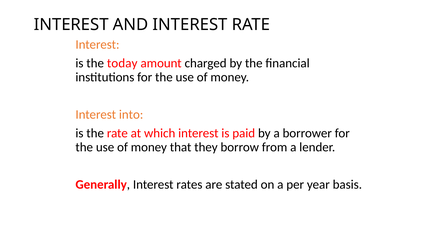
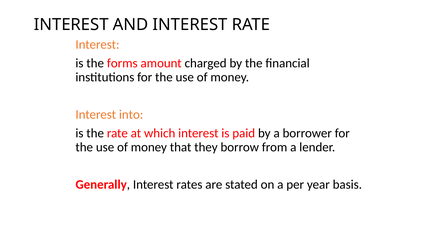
today: today -> forms
